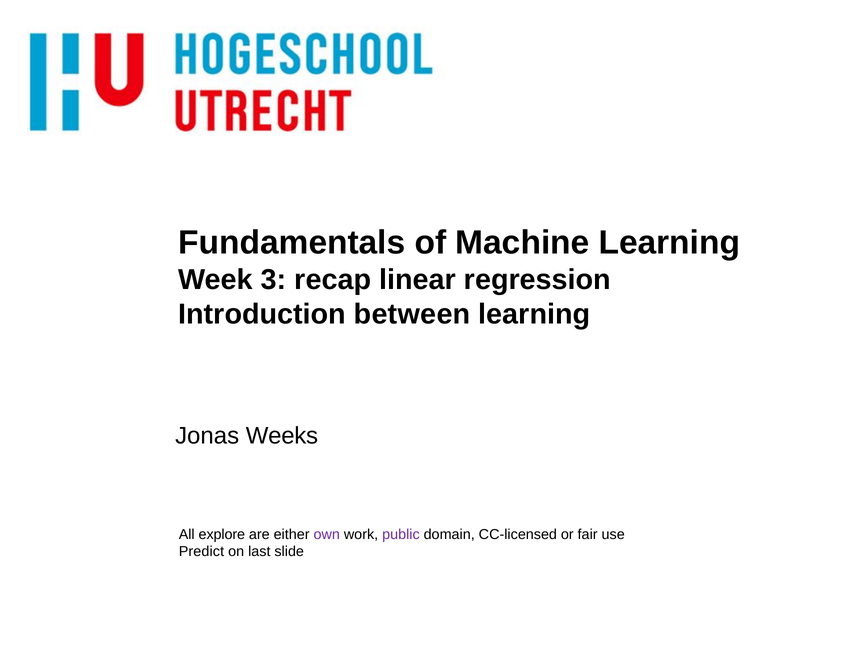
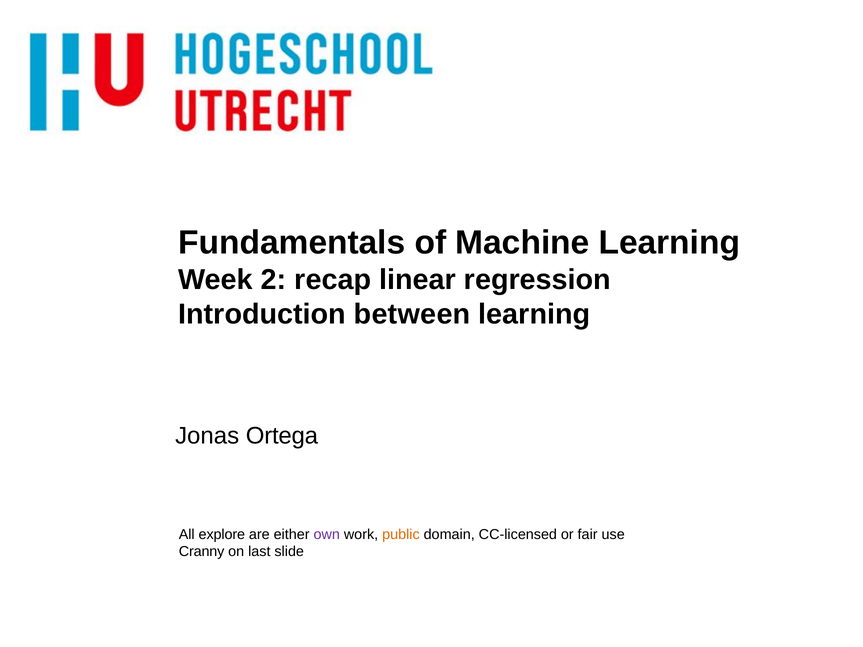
3: 3 -> 2
Weeks: Weeks -> Ortega
public colour: purple -> orange
Predict: Predict -> Cranny
